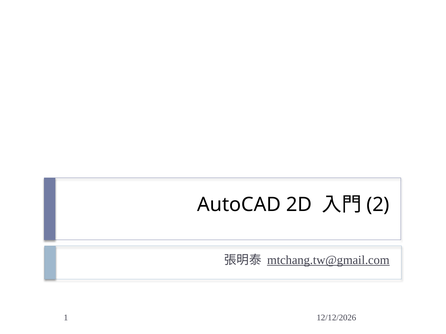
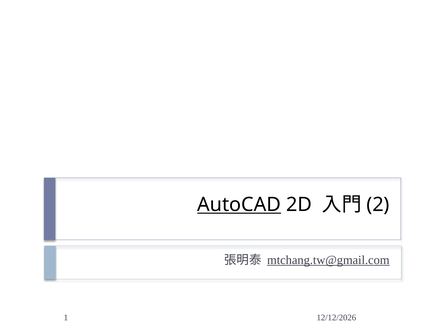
AutoCAD underline: none -> present
